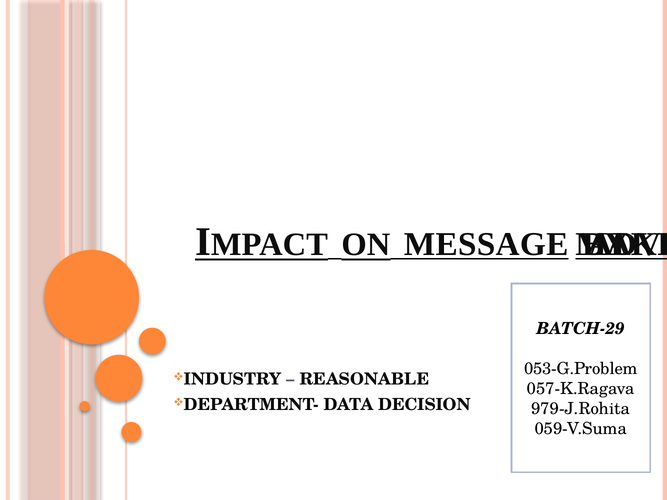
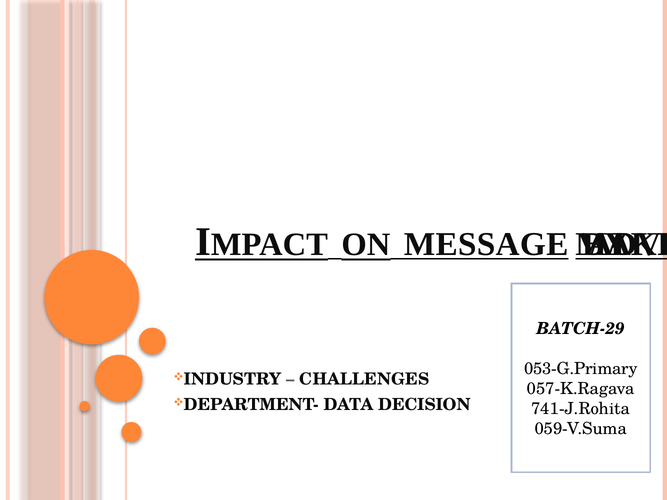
053-G.Problem: 053-G.Problem -> 053-G.Primary
REASONABLE: REASONABLE -> CHALLENGES
979-J.Rohita: 979-J.Rohita -> 741-J.Rohita
